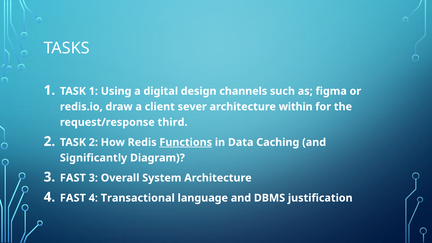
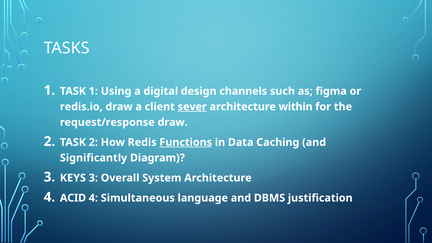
sever underline: none -> present
request/response third: third -> draw
3 FAST: FAST -> KEYS
4 FAST: FAST -> ACID
Transactional: Transactional -> Simultaneous
